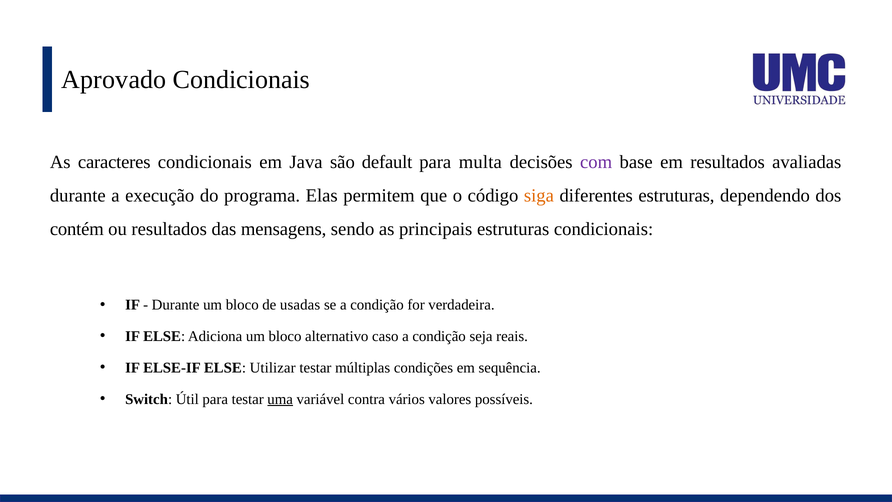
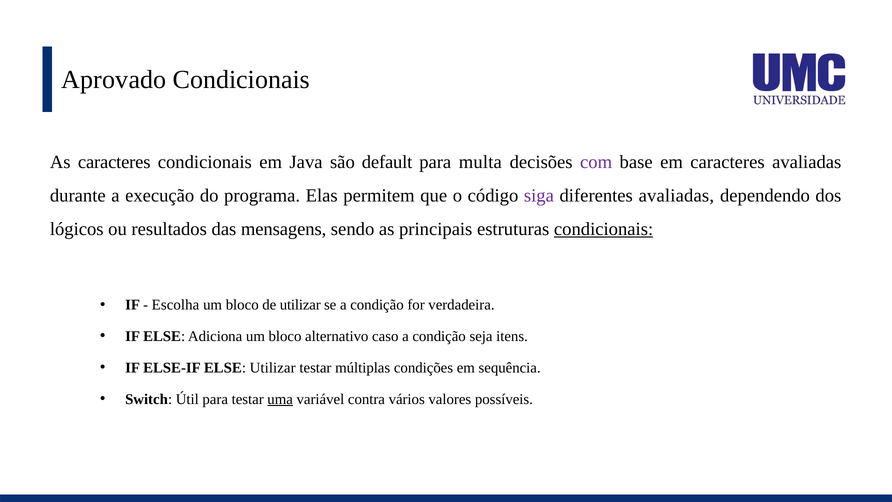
em resultados: resultados -> caracteres
siga colour: orange -> purple
diferentes estruturas: estruturas -> avaliadas
contém: contém -> lógicos
condicionais at (604, 229) underline: none -> present
Durante at (176, 305): Durante -> Escolha
de usadas: usadas -> utilizar
reais: reais -> itens
